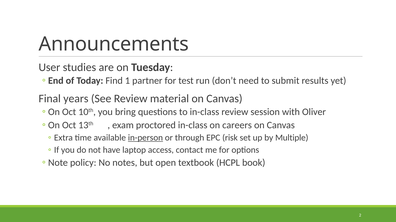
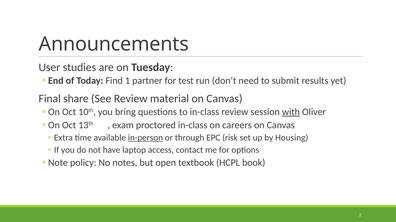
years: years -> share
with underline: none -> present
Multiple: Multiple -> Housing
